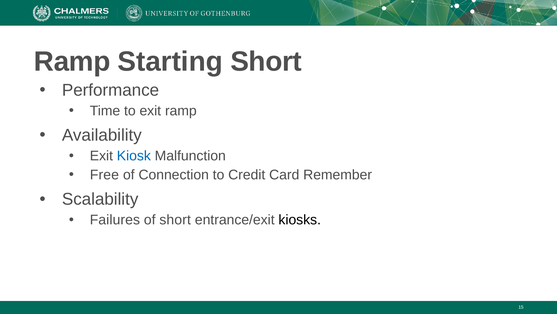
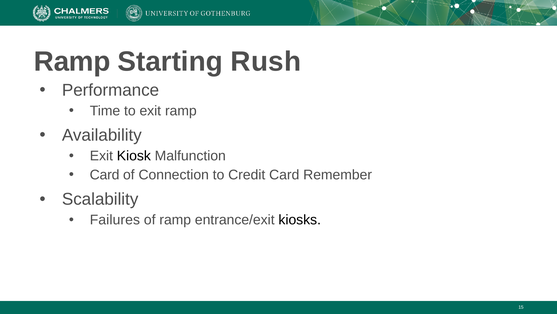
Starting Short: Short -> Rush
Kiosk colour: blue -> black
Free at (104, 175): Free -> Card
of short: short -> ramp
